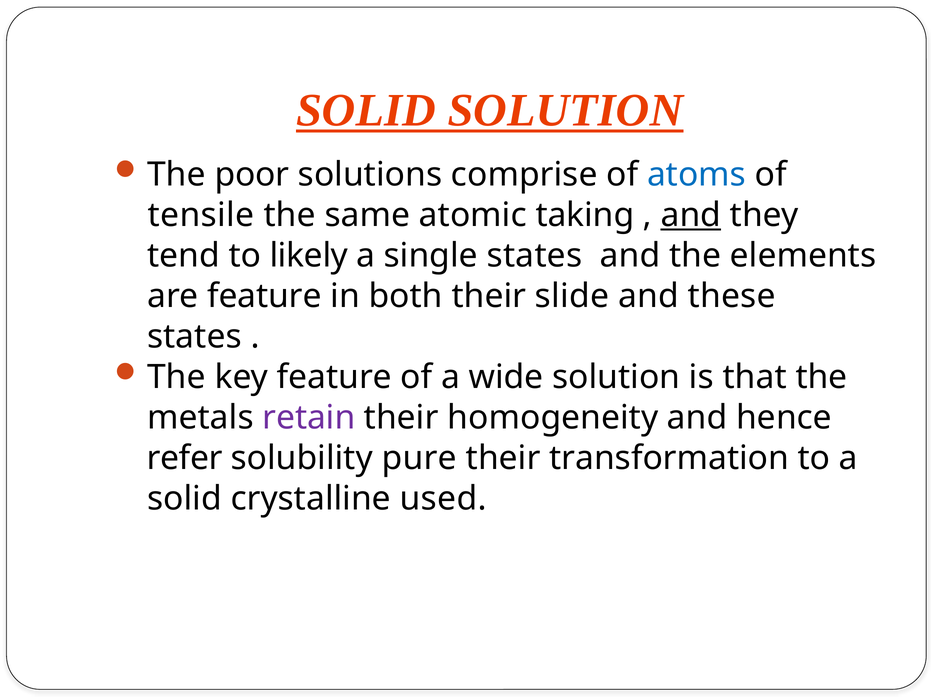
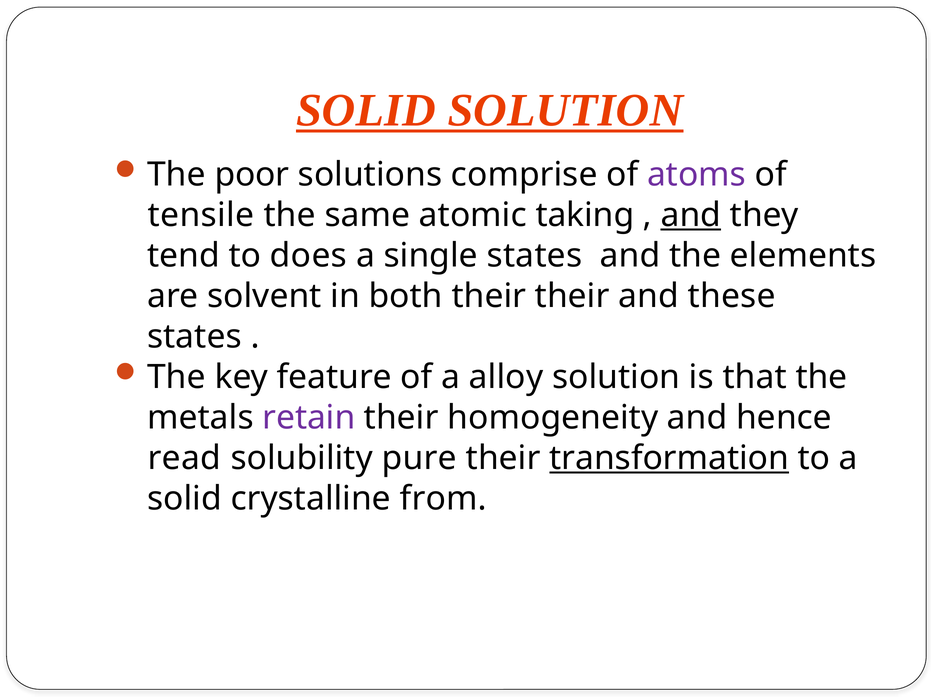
atoms colour: blue -> purple
likely: likely -> does
are feature: feature -> solvent
their slide: slide -> their
wide: wide -> alloy
refer: refer -> read
transformation underline: none -> present
used: used -> from
